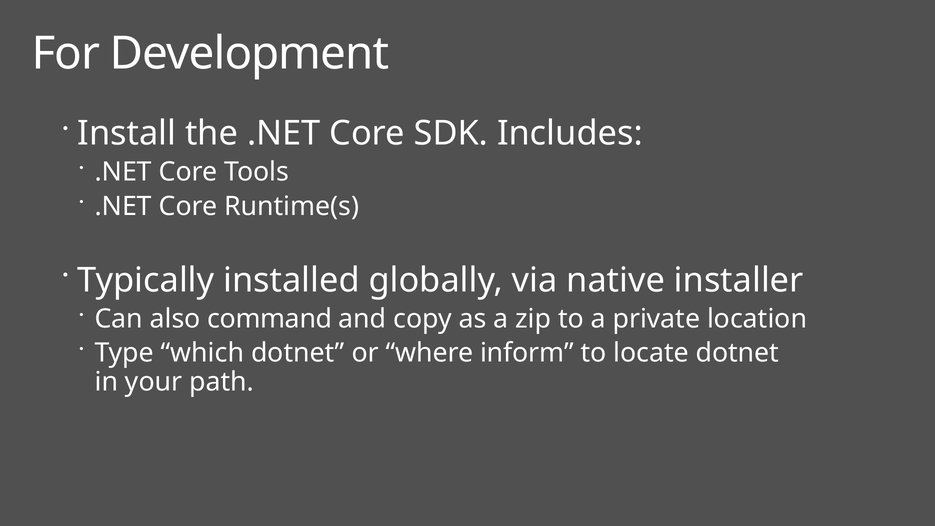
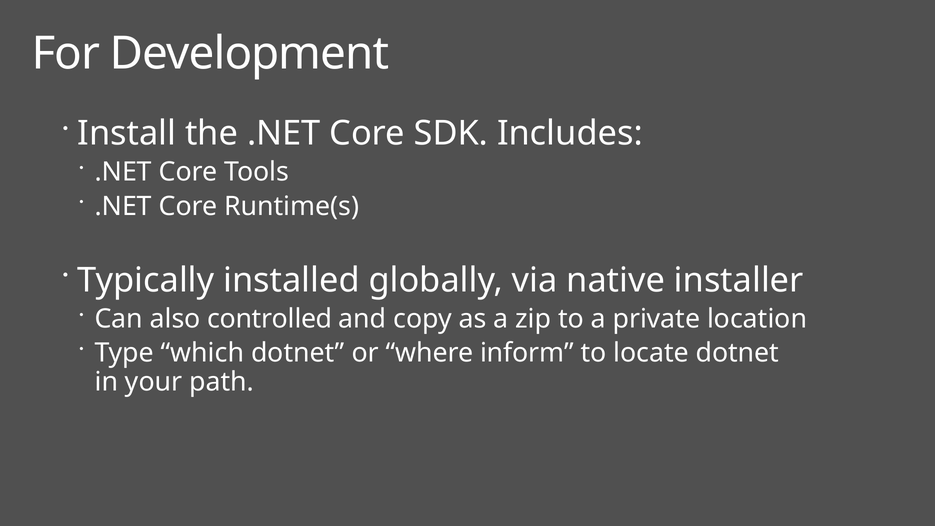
command: command -> controlled
